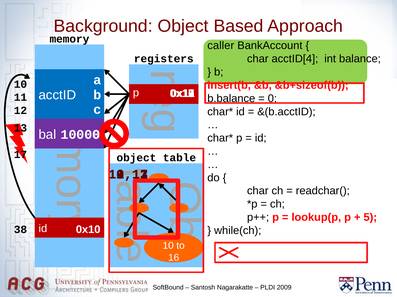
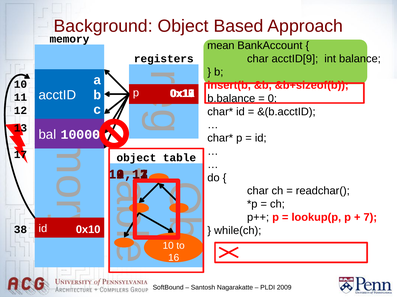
caller: caller -> mean
acctID[4: acctID[4 -> acctID[9
5: 5 -> 7
